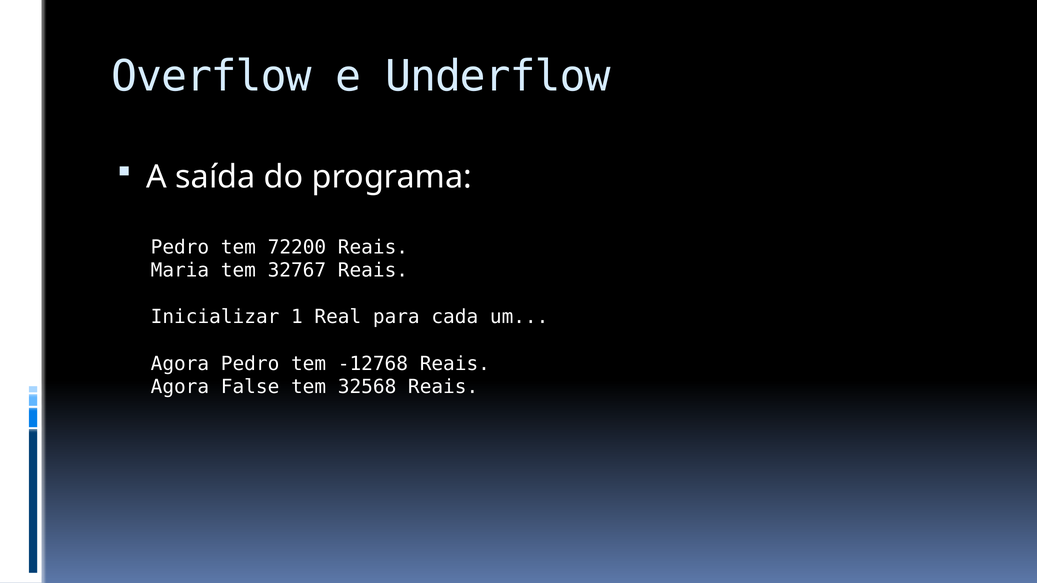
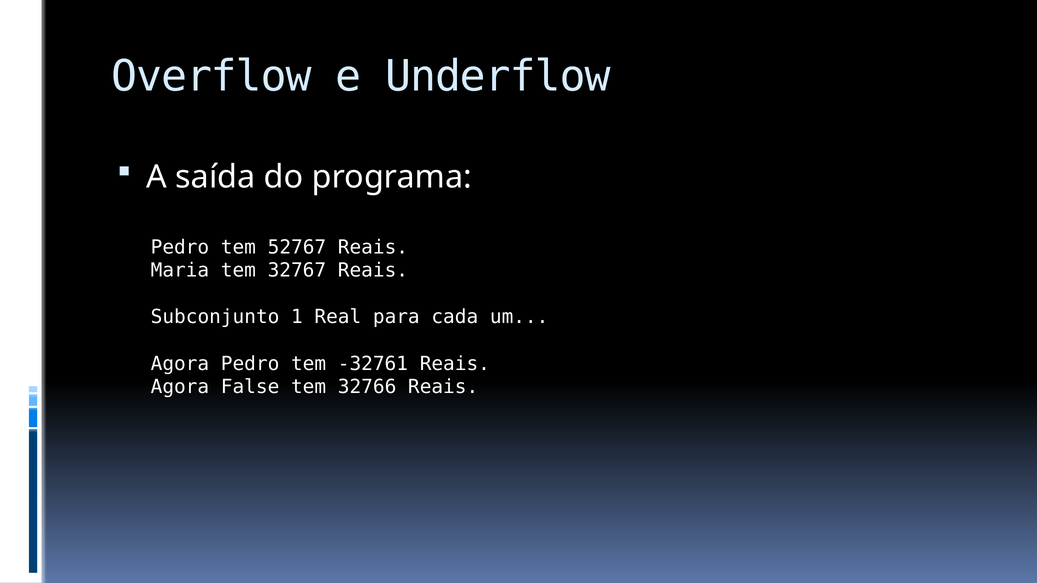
72200: 72200 -> 52767
Inicializar: Inicializar -> Subconjunto
-12768: -12768 -> -32761
32568: 32568 -> 32766
